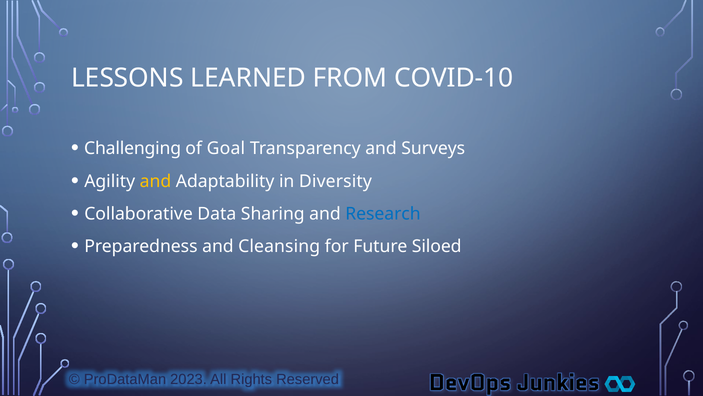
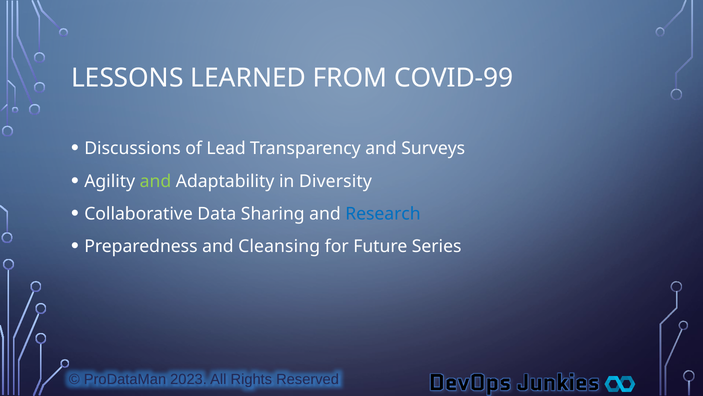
COVID-10: COVID-10 -> COVID-99
Challenging: Challenging -> Discussions
Goal: Goal -> Lead
and at (155, 181) colour: yellow -> light green
Siloed: Siloed -> Series
